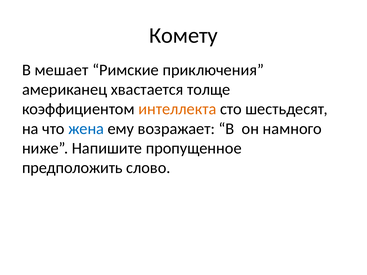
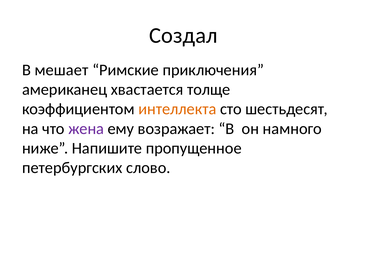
Комету: Комету -> Создал
жена colour: blue -> purple
предположить: предположить -> петербургских
